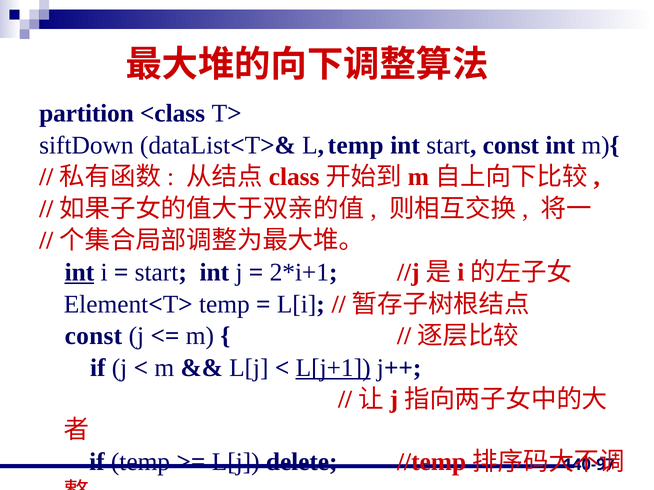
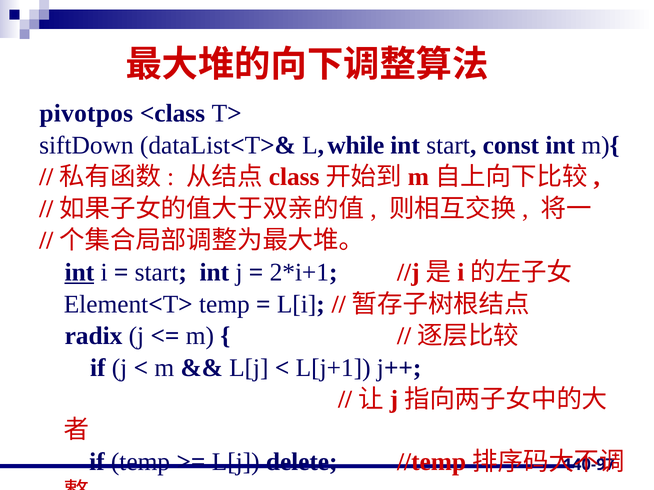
partition: partition -> pivotpos
L temp: temp -> while
const at (93, 336): const -> radix
L[j+1 underline: present -> none
